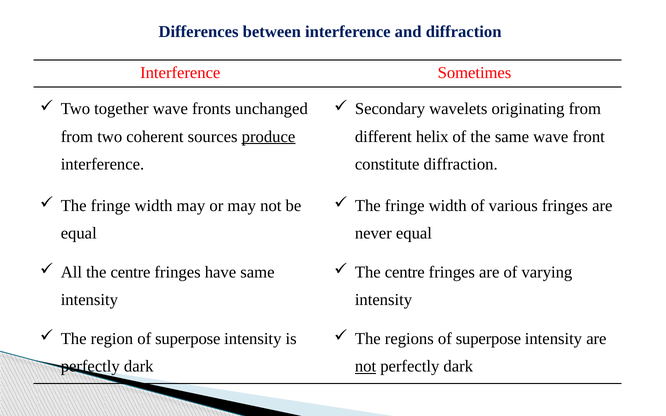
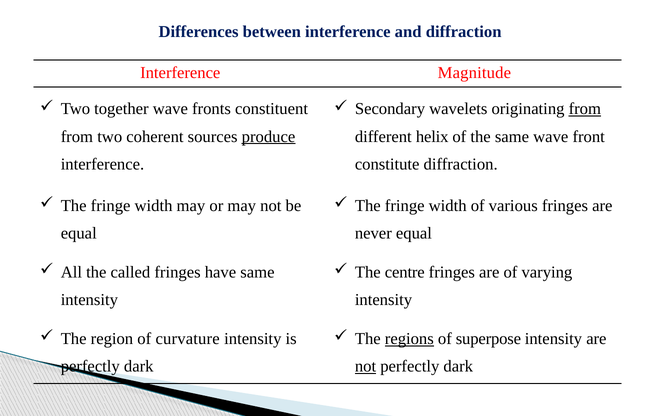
Sometimes: Sometimes -> Magnitude
unchanged: unchanged -> constituent
from at (585, 109) underline: none -> present
All the centre: centre -> called
region of superpose: superpose -> curvature
regions underline: none -> present
